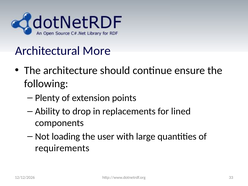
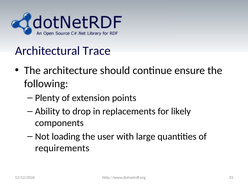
More: More -> Trace
lined: lined -> likely
